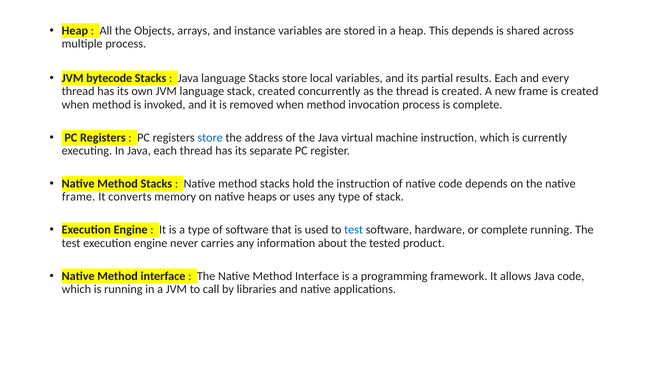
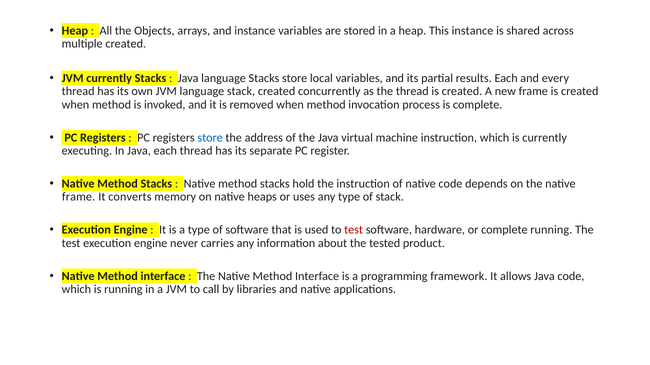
This depends: depends -> instance
multiple process: process -> created
JVM bytecode: bytecode -> currently
test at (354, 230) colour: blue -> red
